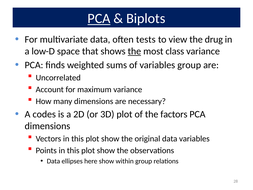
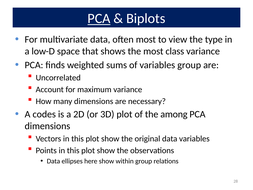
often tests: tests -> most
drug: drug -> type
the at (134, 51) underline: present -> none
factors: factors -> among
